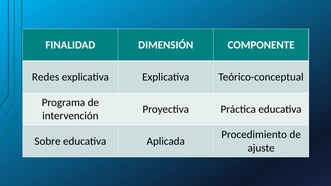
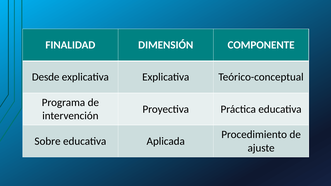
Redes: Redes -> Desde
